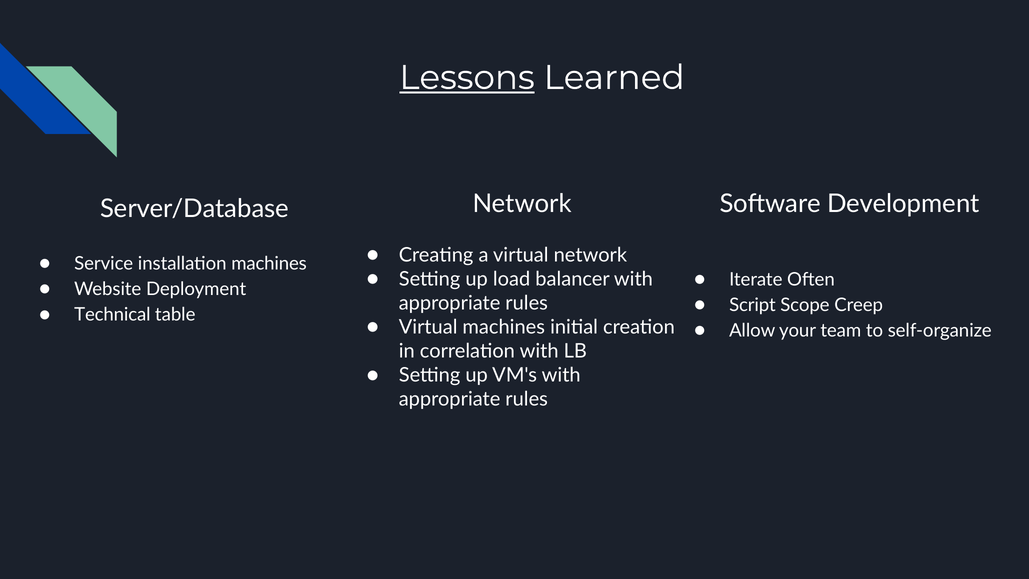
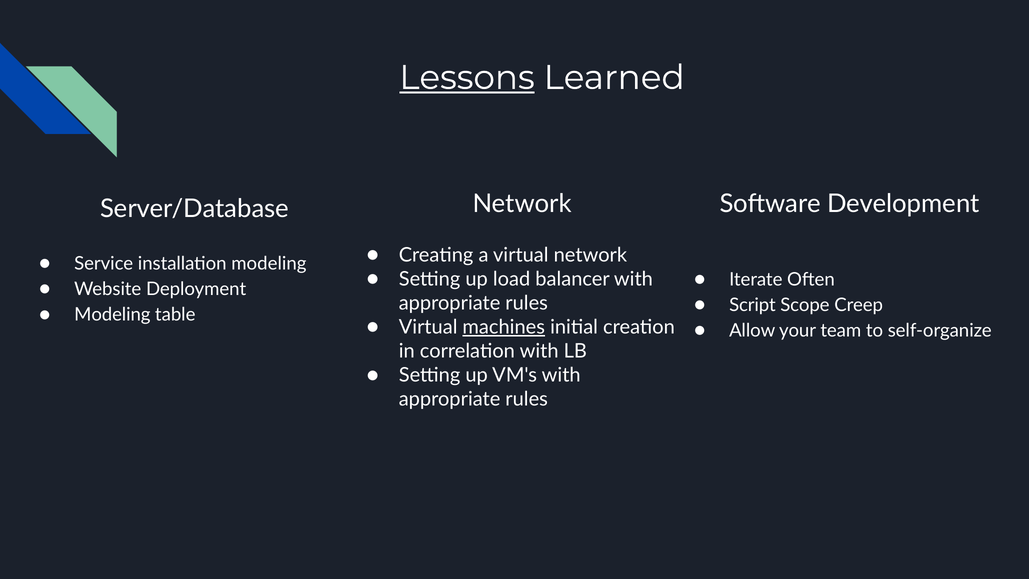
installation machines: machines -> modeling
Technical at (112, 315): Technical -> Modeling
machines at (504, 327) underline: none -> present
